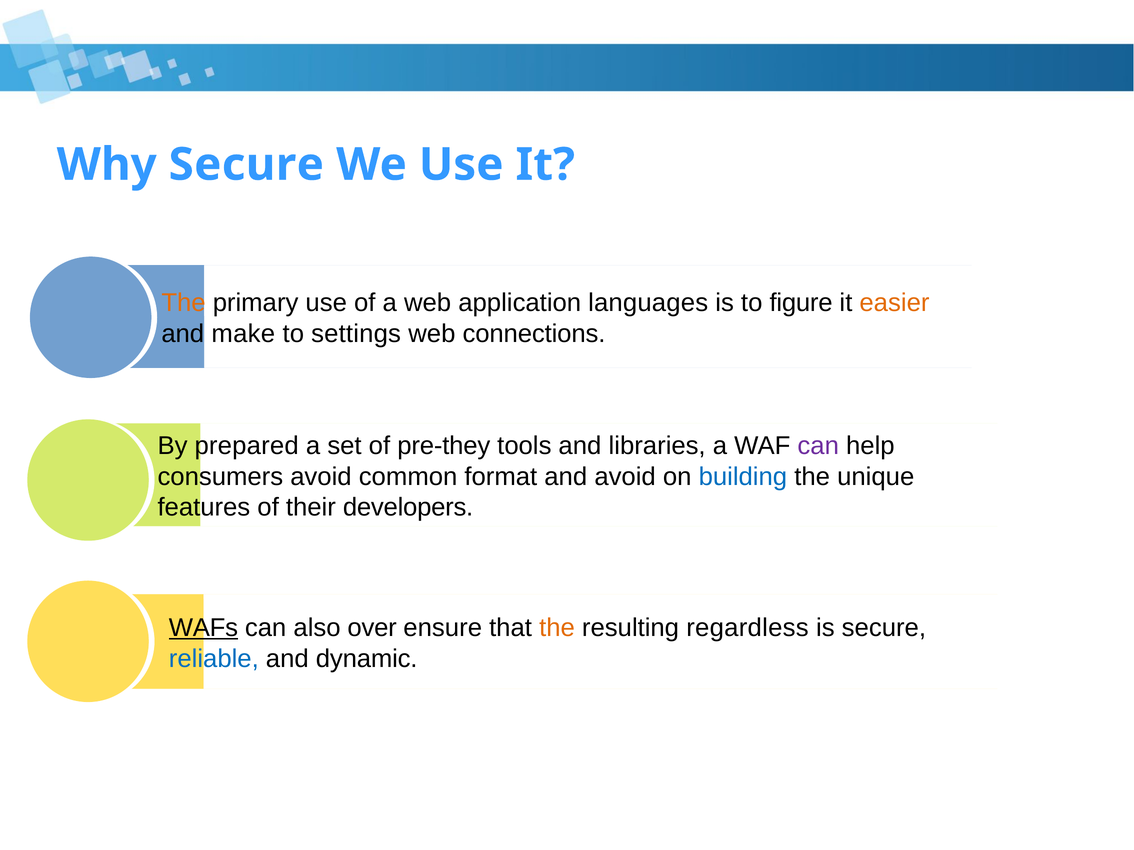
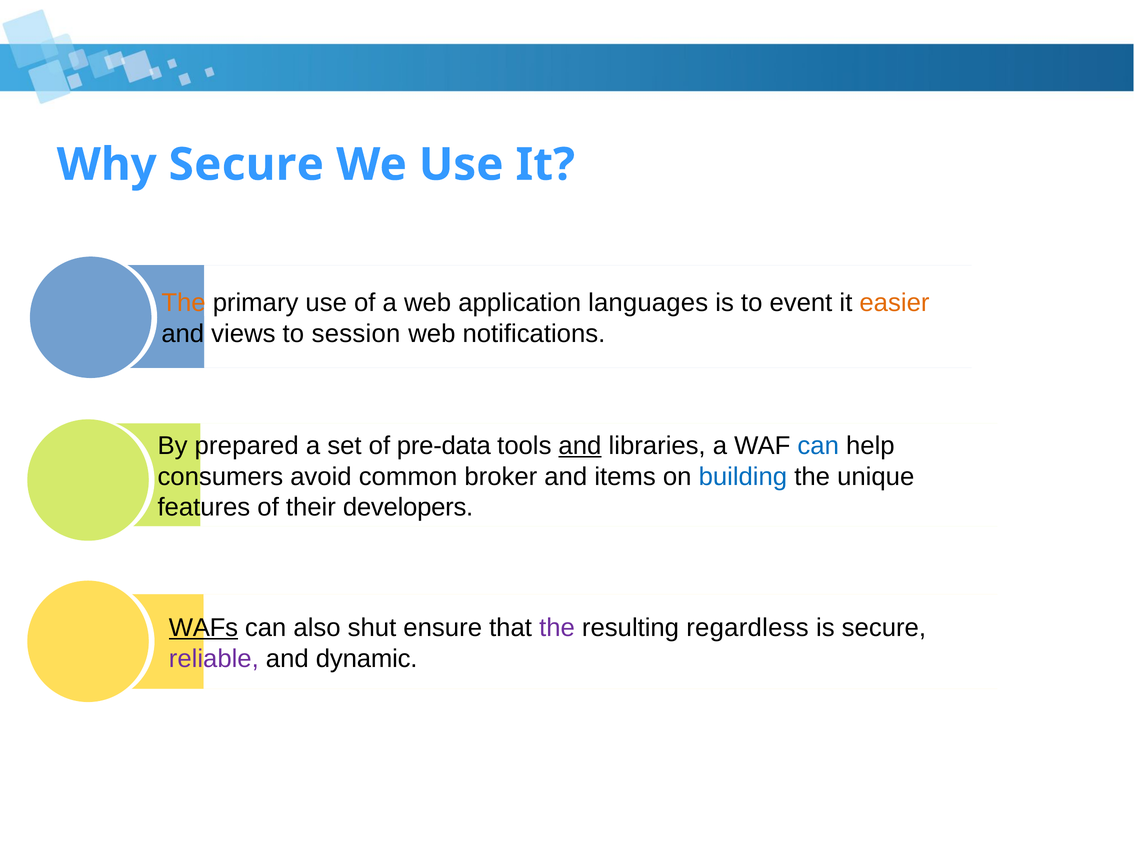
figure: figure -> event
make: make -> views
settings: settings -> session
connections: connections -> notifications
pre-they: pre-they -> pre-data
and at (580, 446) underline: none -> present
can at (818, 446) colour: purple -> blue
format: format -> broker
and avoid: avoid -> items
over: over -> shut
the at (557, 628) colour: orange -> purple
reliable colour: blue -> purple
